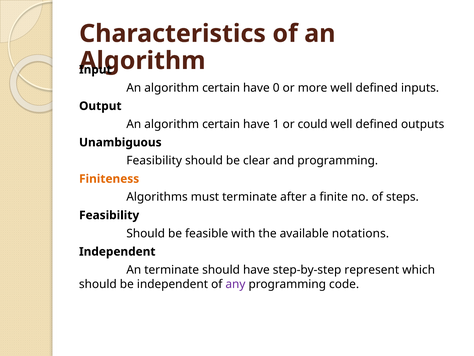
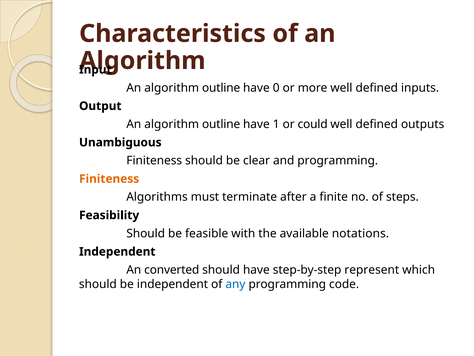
certain at (221, 88): certain -> outline
certain at (221, 124): certain -> outline
Feasibility at (154, 160): Feasibility -> Finiteness
An terminate: terminate -> converted
any colour: purple -> blue
